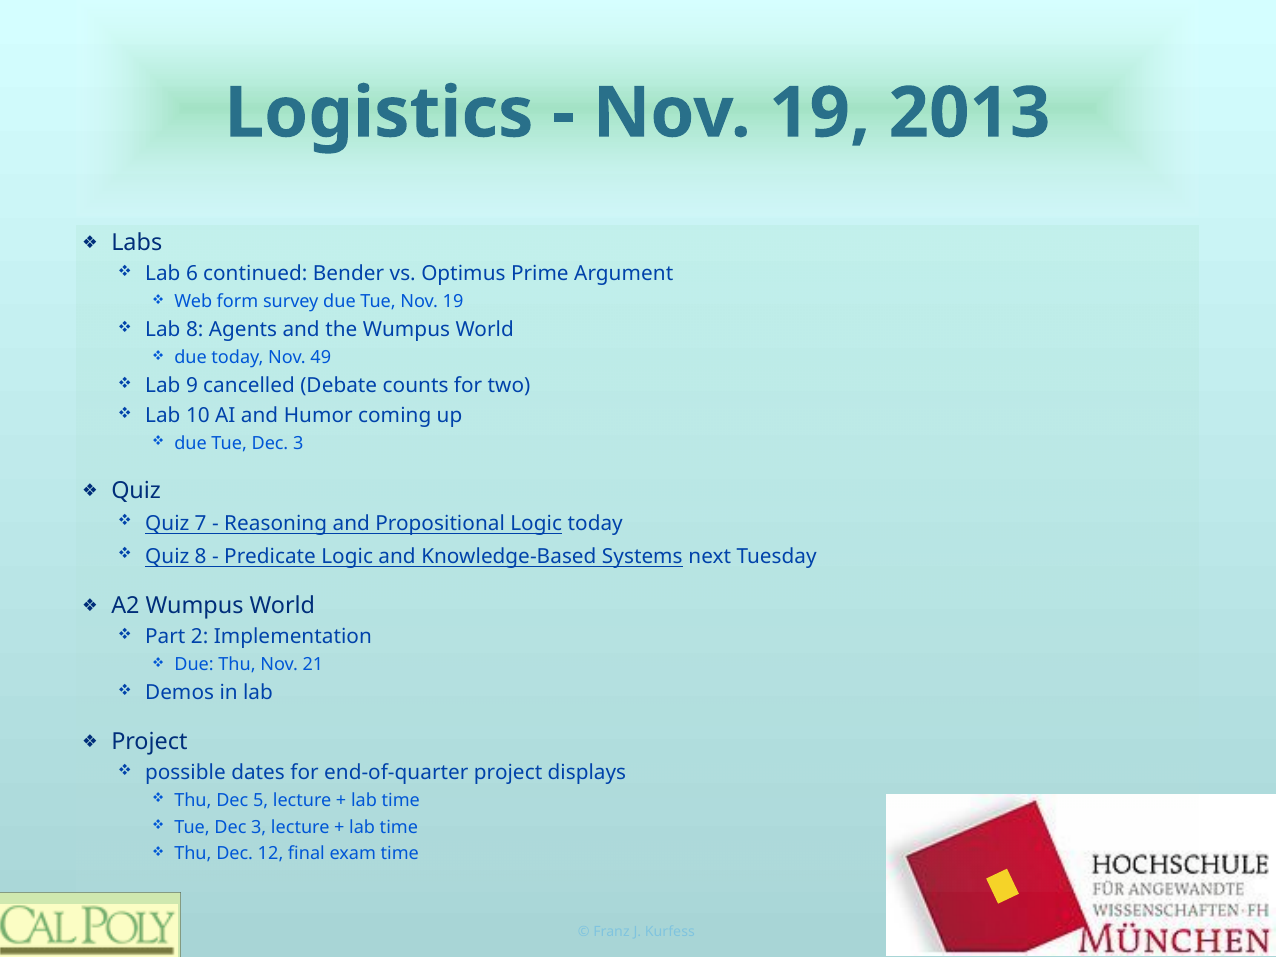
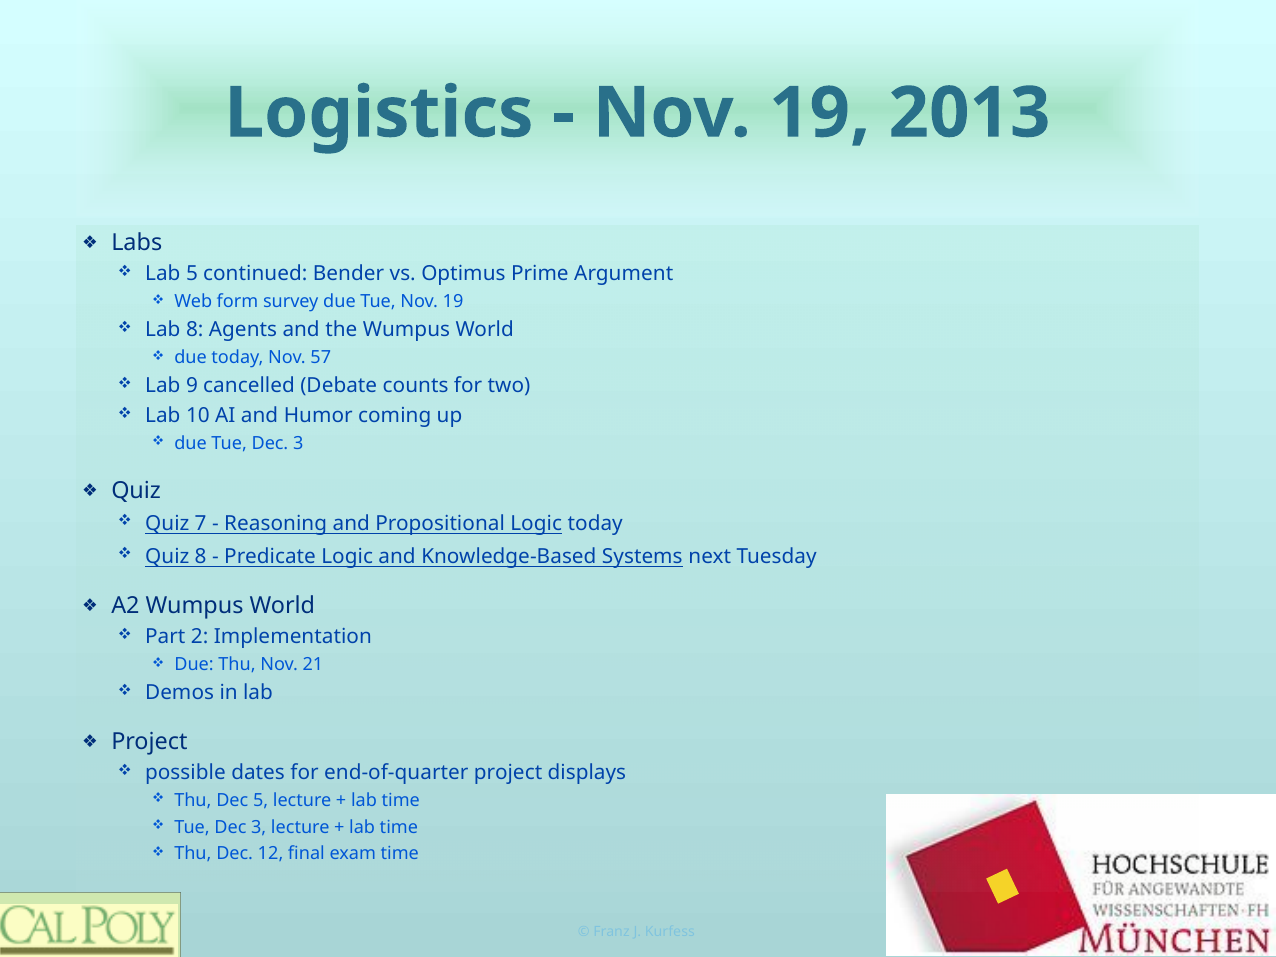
Lab 6: 6 -> 5
49: 49 -> 57
